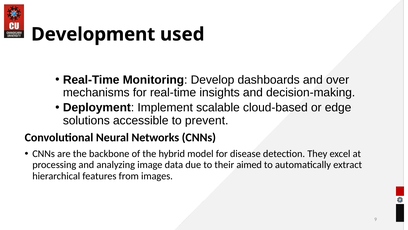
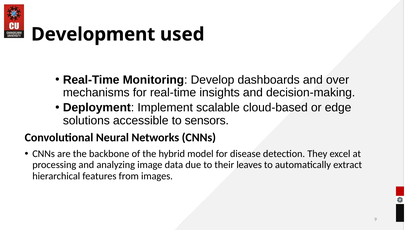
prevent: prevent -> sensors
aimed: aimed -> leaves
